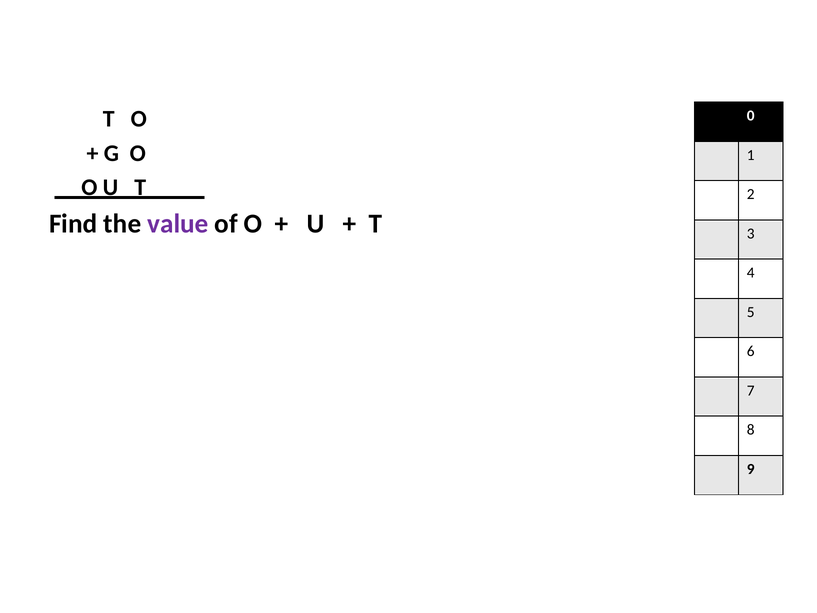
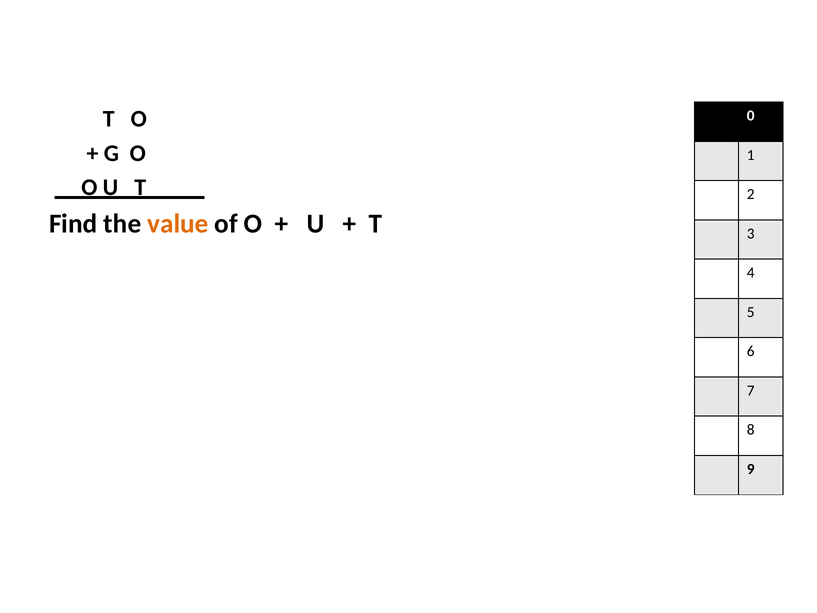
value colour: purple -> orange
